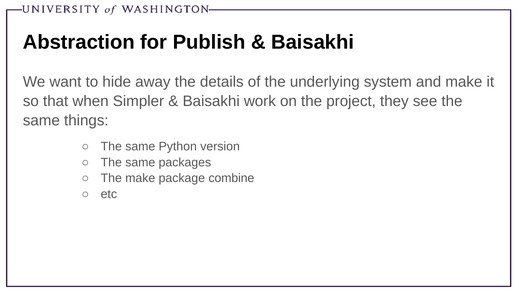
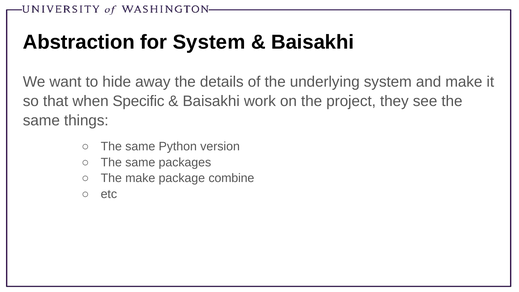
for Publish: Publish -> System
Simpler: Simpler -> Specific
